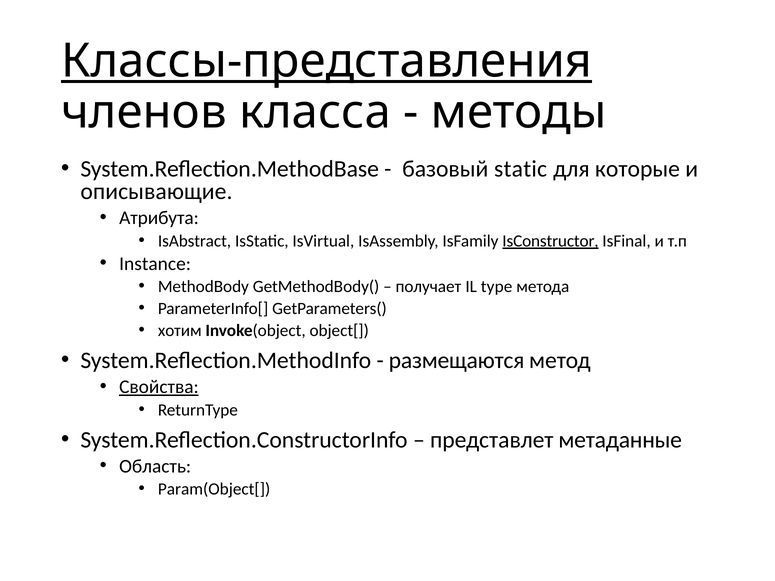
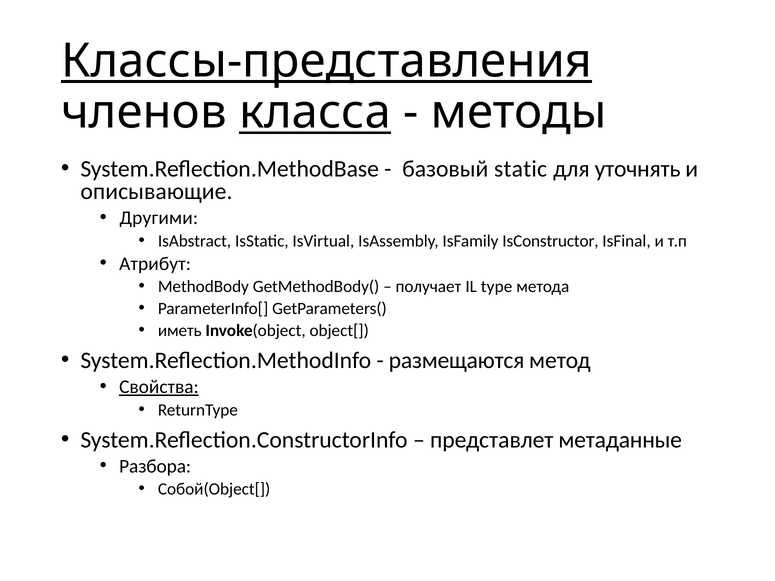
класса underline: none -> present
которые: которые -> уточнять
Атрибута: Атрибута -> Другими
IsConstructor underline: present -> none
Instance: Instance -> Атрибут
хотим: хотим -> иметь
Область: Область -> Разбора
Param(Object[: Param(Object[ -> Собой(Object[
